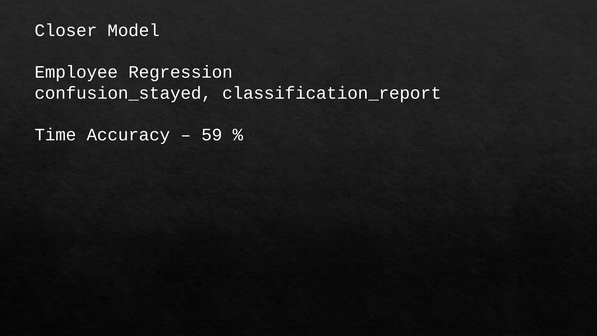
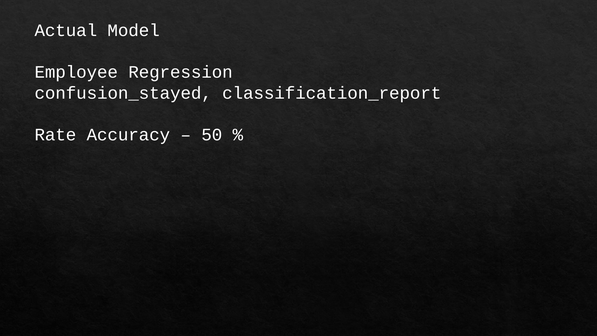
Closer: Closer -> Actual
Time: Time -> Rate
59: 59 -> 50
